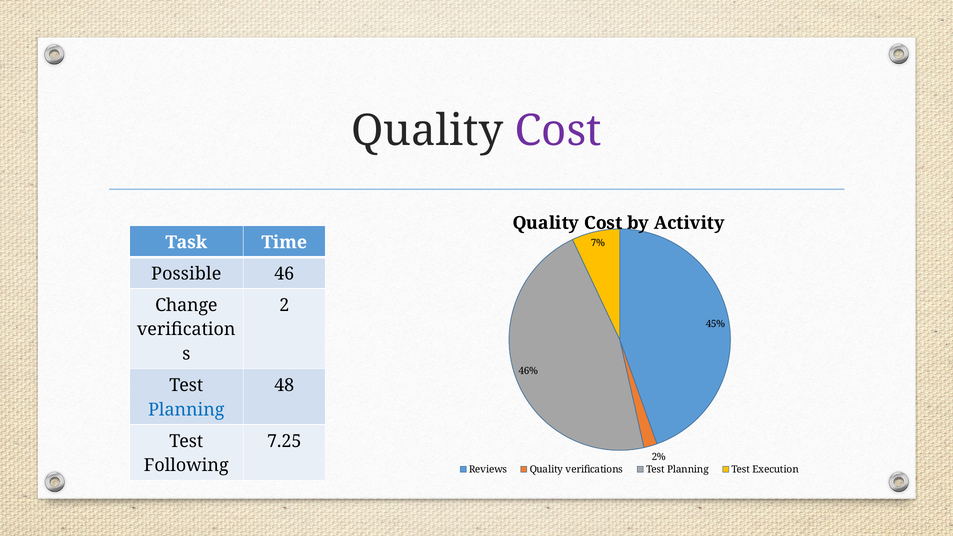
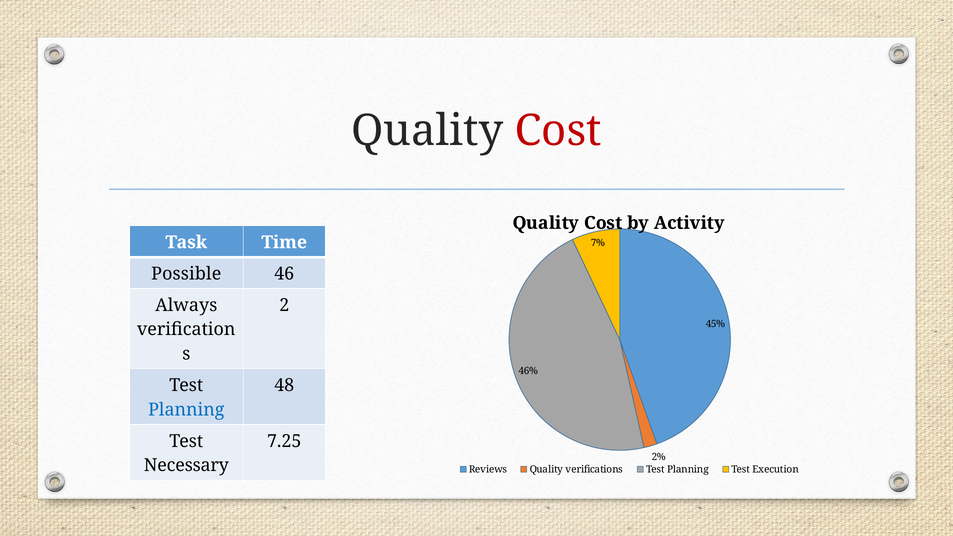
Cost at (558, 131) colour: purple -> red
Change: Change -> Always
Following: Following -> Necessary
